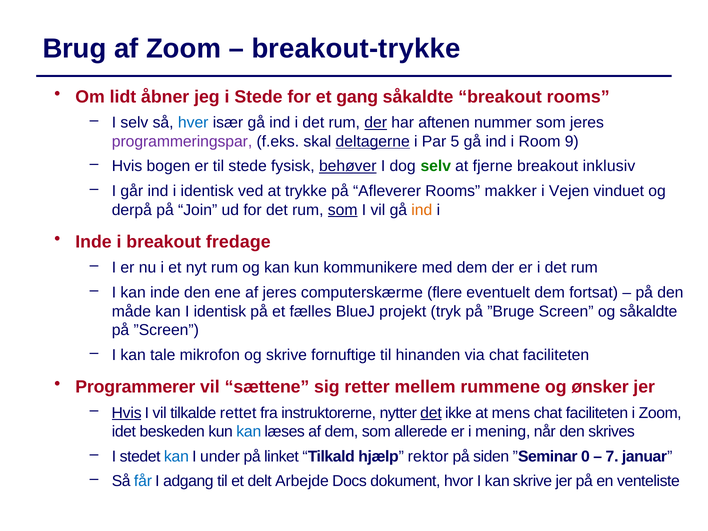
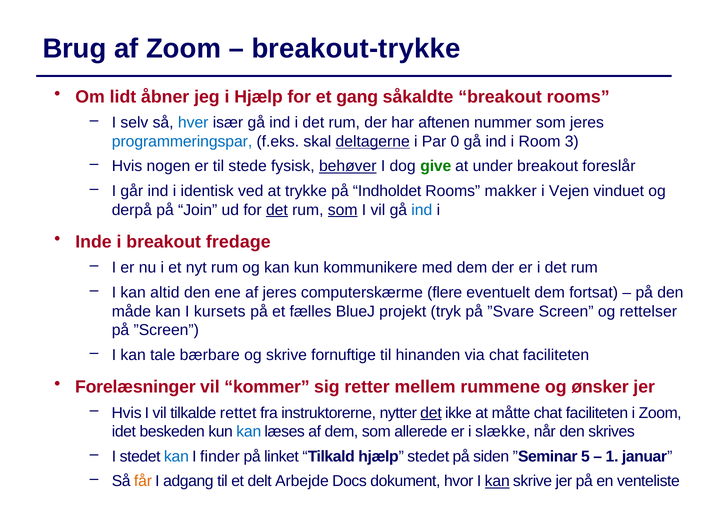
i Stede: Stede -> Hjælp
der at (376, 123) underline: present -> none
programmeringspar colour: purple -> blue
5: 5 -> 0
9: 9 -> 3
bogen: bogen -> nogen
dog selv: selv -> give
fjerne: fjerne -> under
inklusiv: inklusiv -> foreslår
Afleverer: Afleverer -> Indholdet
det at (277, 210) underline: none -> present
ind at (422, 210) colour: orange -> blue
kan inde: inde -> altid
kan I identisk: identisk -> kursets
”Bruge: ”Bruge -> ”Svare
og såkaldte: såkaldte -> rettelser
mikrofon: mikrofon -> bærbare
Programmerer: Programmerer -> Forelæsninger
sættene: sættene -> kommer
Hvis at (127, 413) underline: present -> none
mens: mens -> måtte
mening: mening -> slække
under: under -> finder
hjælp rektor: rektor -> stedet
0: 0 -> 5
7: 7 -> 1
får colour: blue -> orange
kan at (497, 481) underline: none -> present
